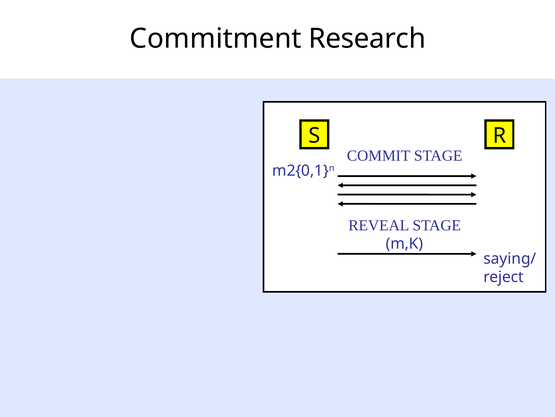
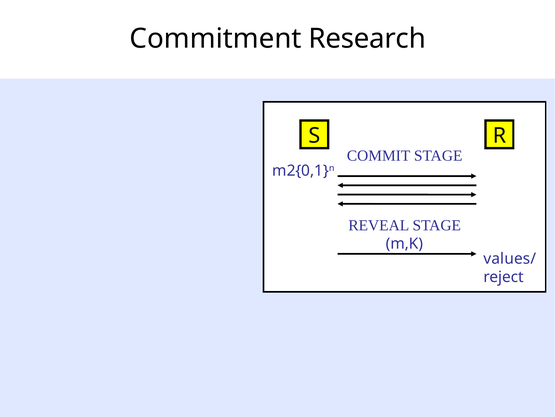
saying/: saying/ -> values/
